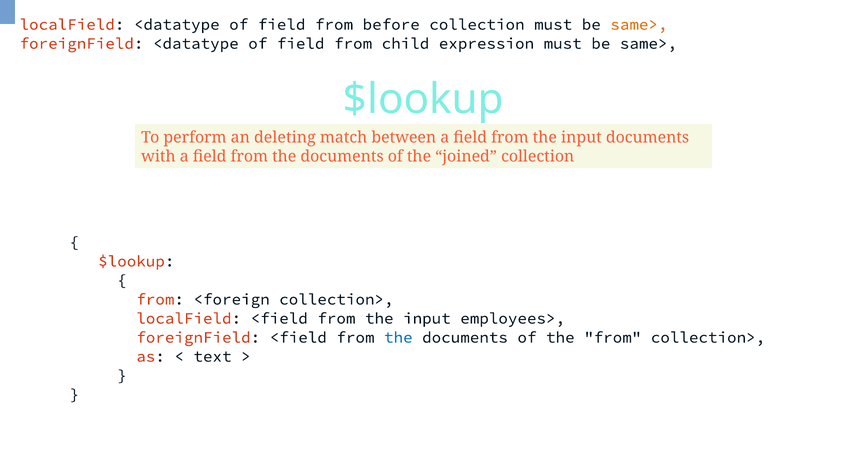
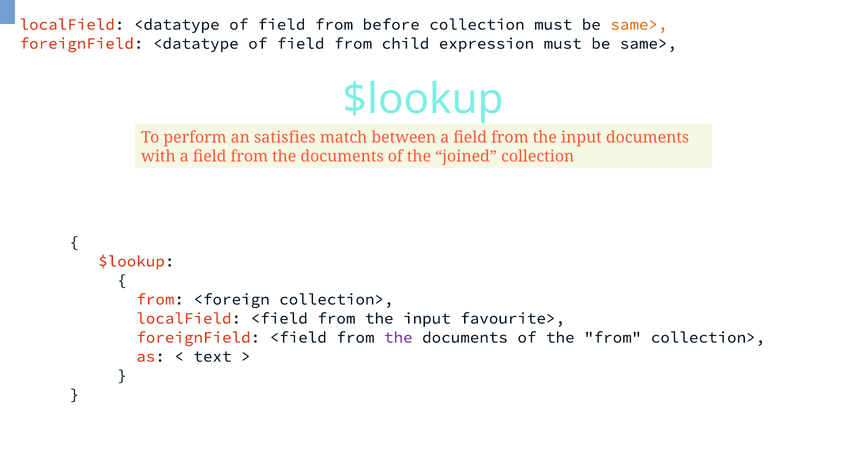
deleting: deleting -> satisfies
employees>: employees> -> favourite>
the at (398, 338) colour: blue -> purple
